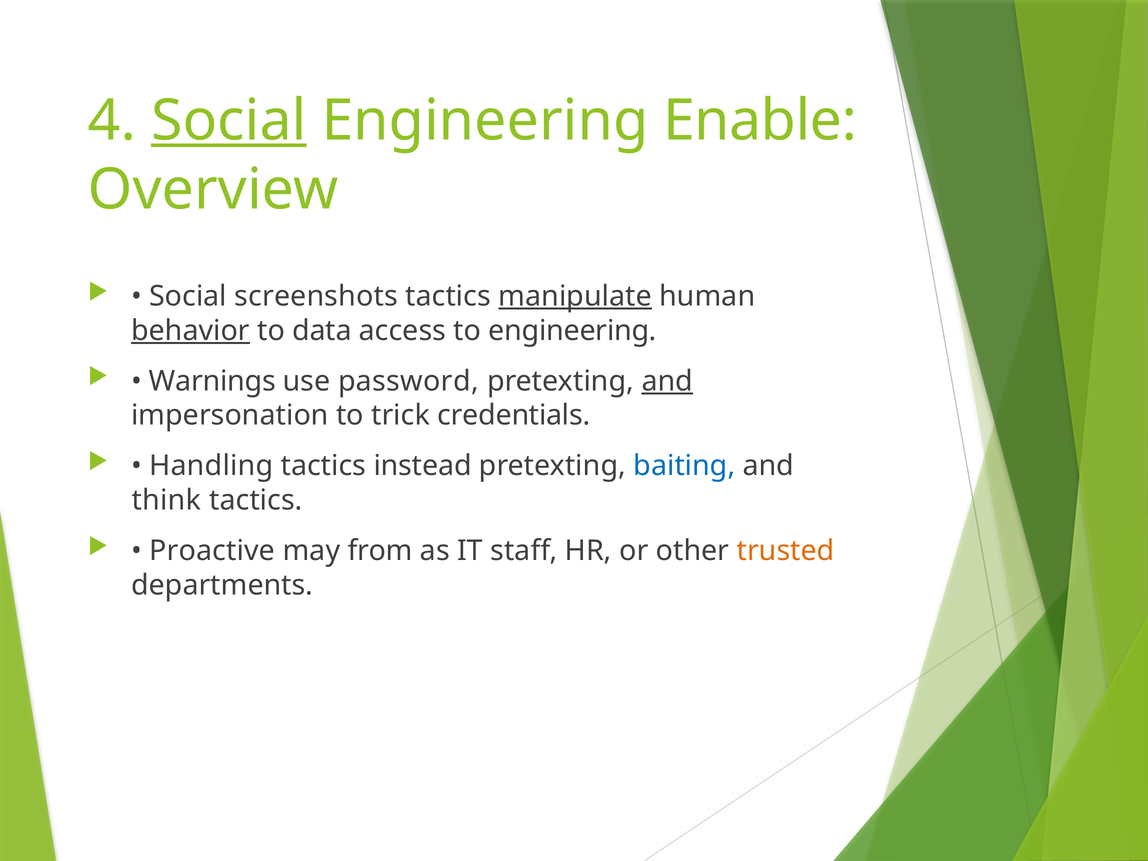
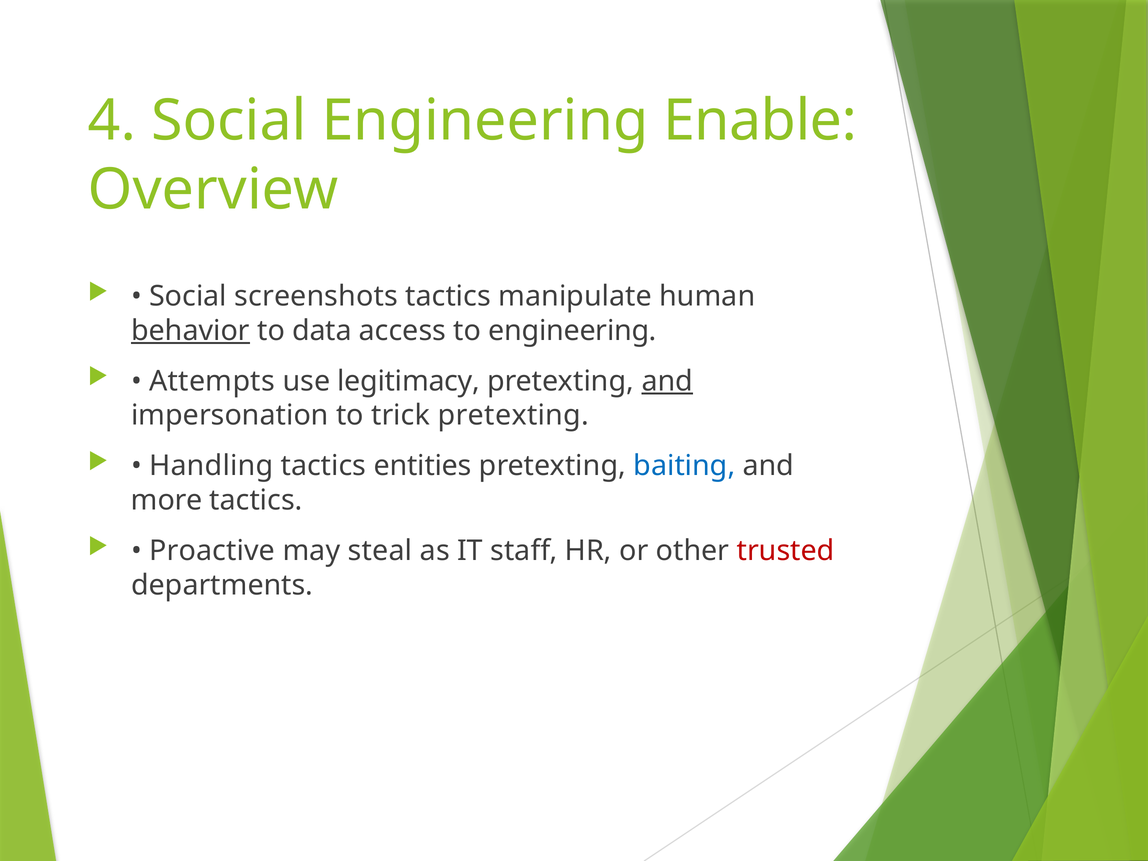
Social at (229, 121) underline: present -> none
manipulate underline: present -> none
Warnings: Warnings -> Attempts
password: password -> legitimacy
trick credentials: credentials -> pretexting
instead: instead -> entities
think: think -> more
from: from -> steal
trusted colour: orange -> red
